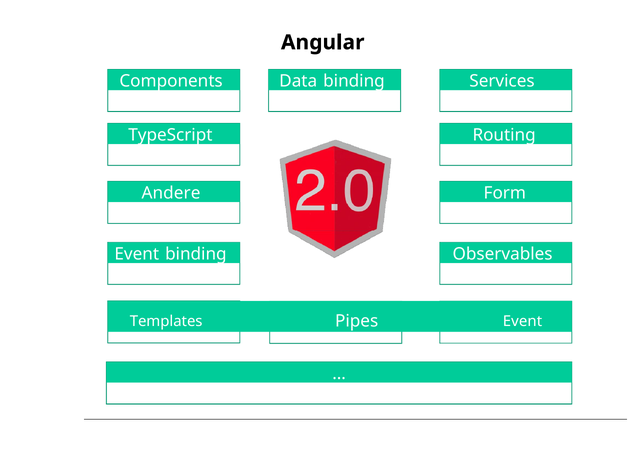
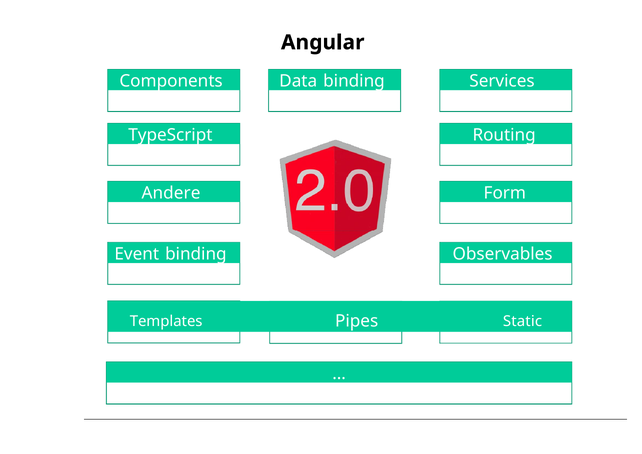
Pipes Event: Event -> Static
